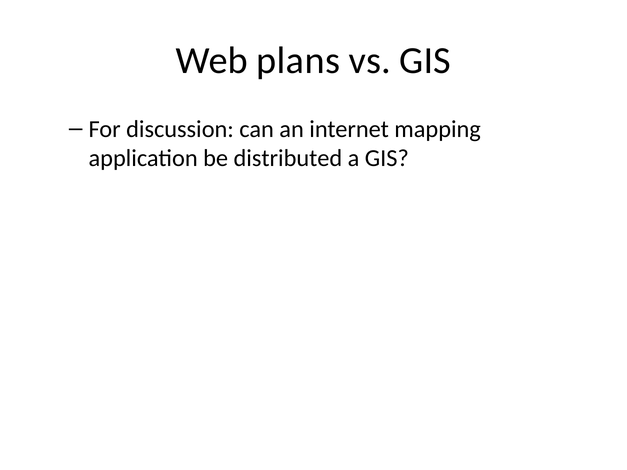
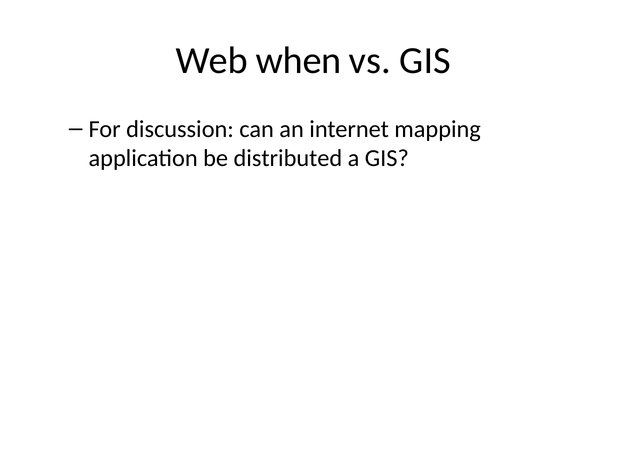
plans: plans -> when
